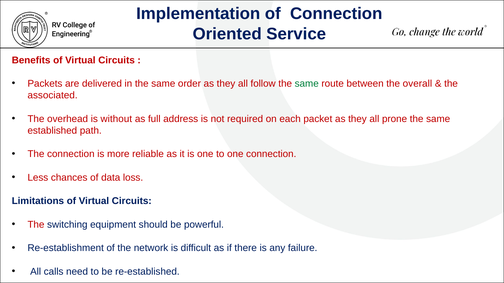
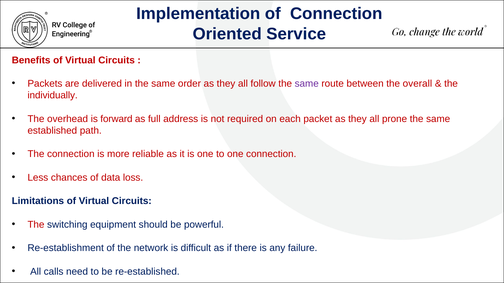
same at (307, 84) colour: green -> purple
associated: associated -> individually
without: without -> forward
